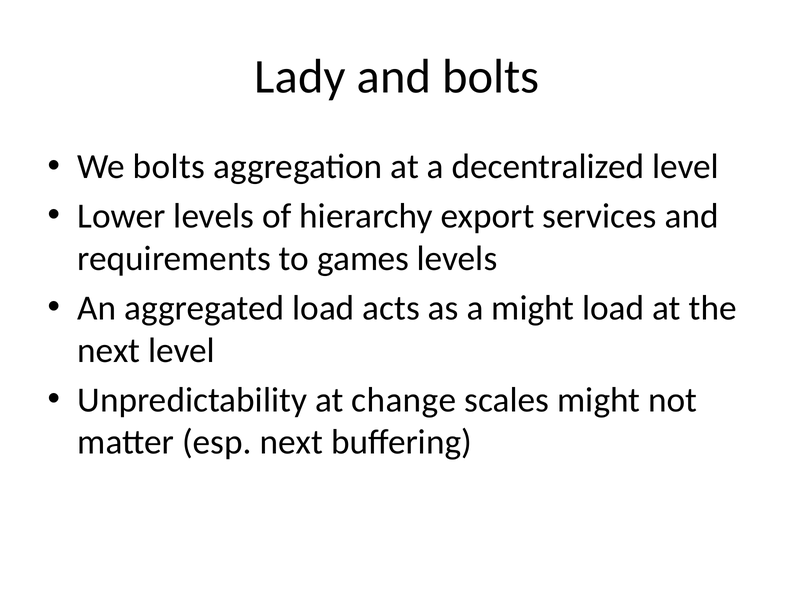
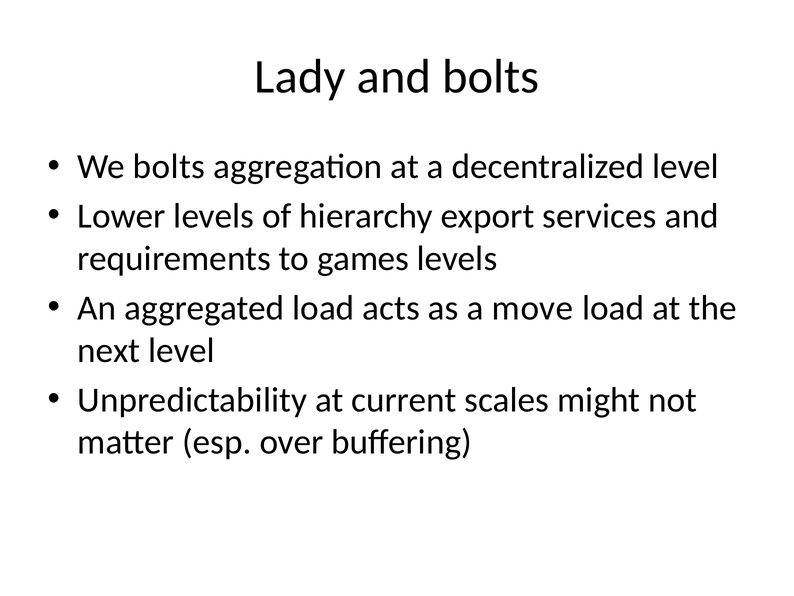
a might: might -> move
change: change -> current
esp next: next -> over
